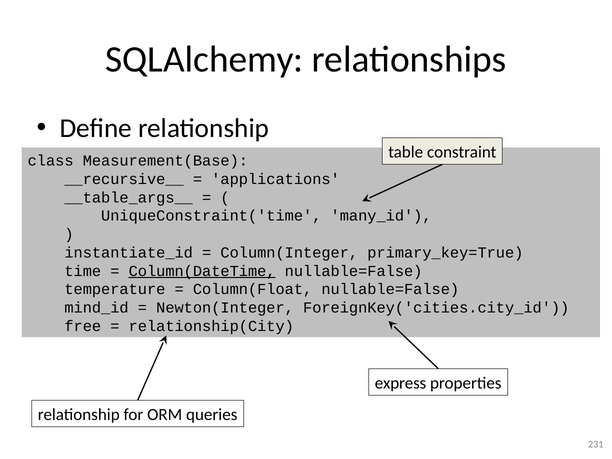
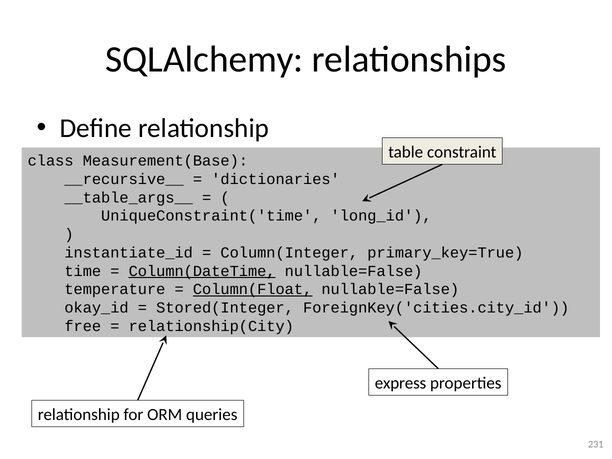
applications: applications -> dictionaries
many_id: many_id -> long_id
Column(Float underline: none -> present
mind_id: mind_id -> okay_id
Newton(Integer: Newton(Integer -> Stored(Integer
